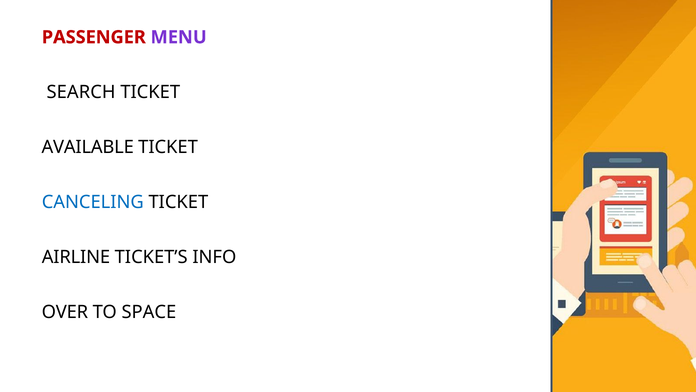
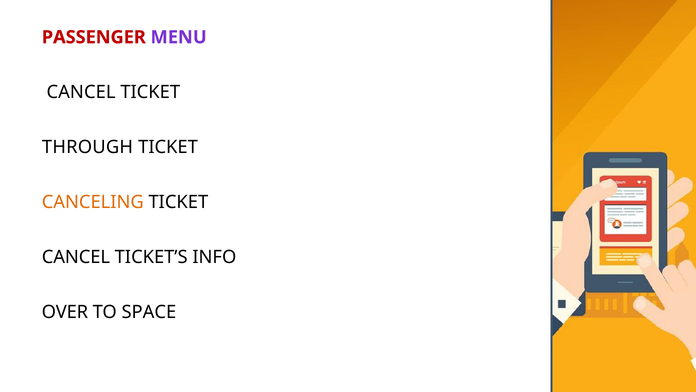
SEARCH at (81, 92): SEARCH -> CANCEL
AVAILABLE: AVAILABLE -> THROUGH
CANCELING colour: blue -> orange
AIRLINE at (76, 257): AIRLINE -> CANCEL
